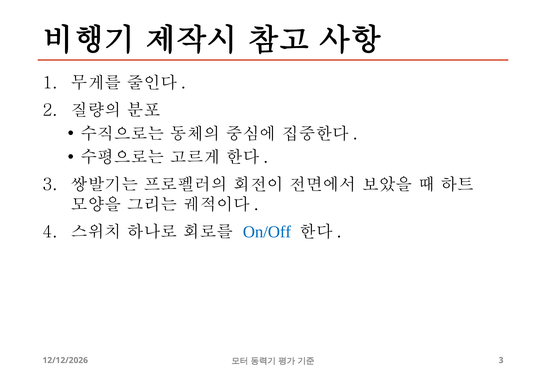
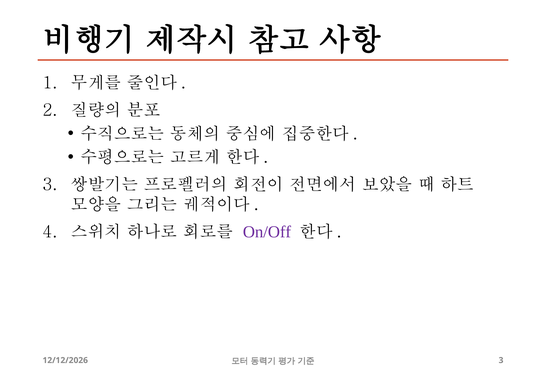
On/Off colour: blue -> purple
